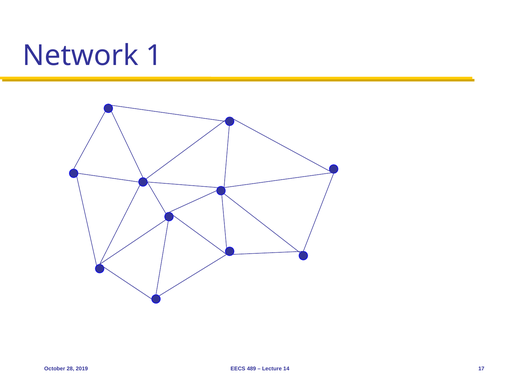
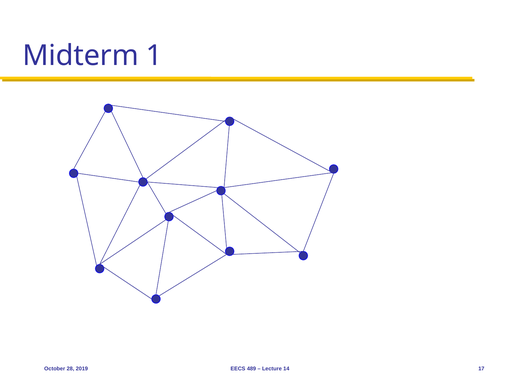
Network: Network -> Midterm
